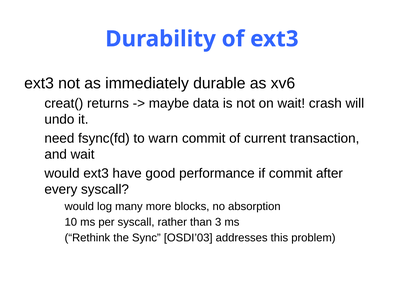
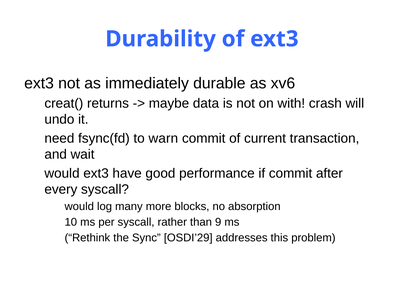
on wait: wait -> with
3: 3 -> 9
OSDI’03: OSDI’03 -> OSDI’29
